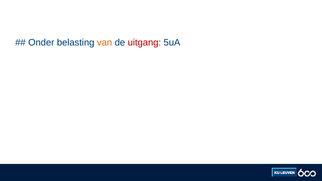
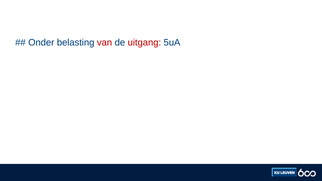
van colour: orange -> red
